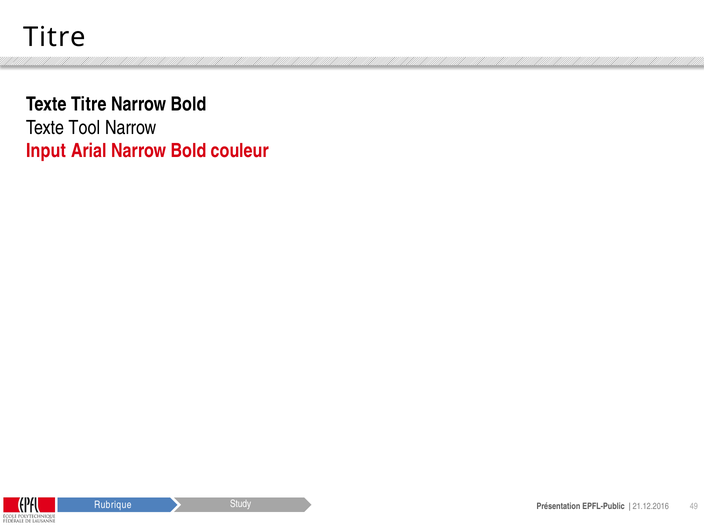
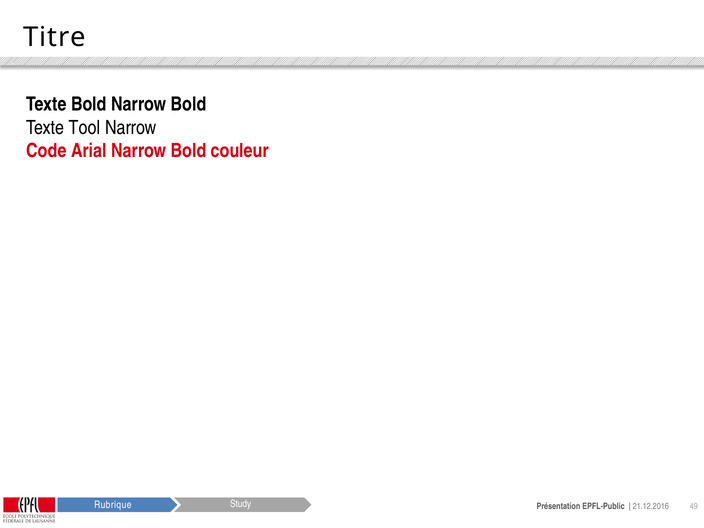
Texte Titre: Titre -> Bold
Input: Input -> Code
